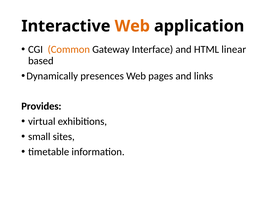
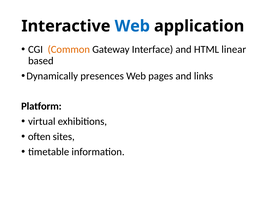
Web at (132, 26) colour: orange -> blue
Provides: Provides -> Platform
small: small -> often
